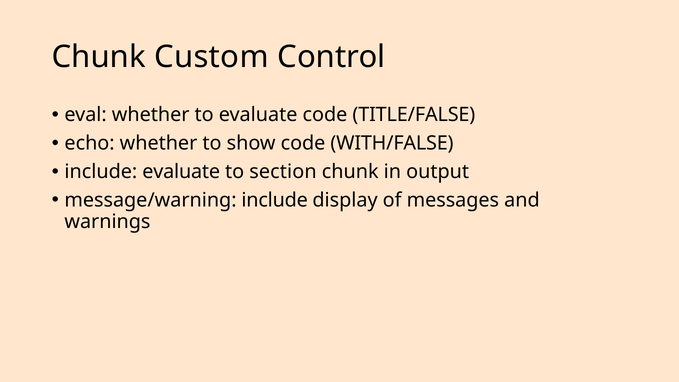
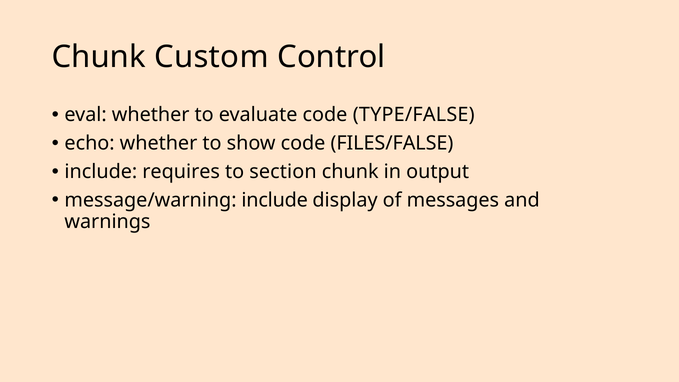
TITLE/FALSE: TITLE/FALSE -> TYPE/FALSE
WITH/FALSE: WITH/FALSE -> FILES/FALSE
include evaluate: evaluate -> requires
